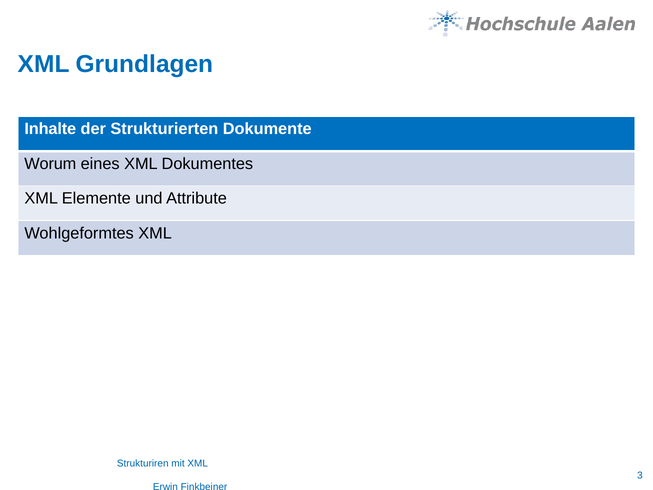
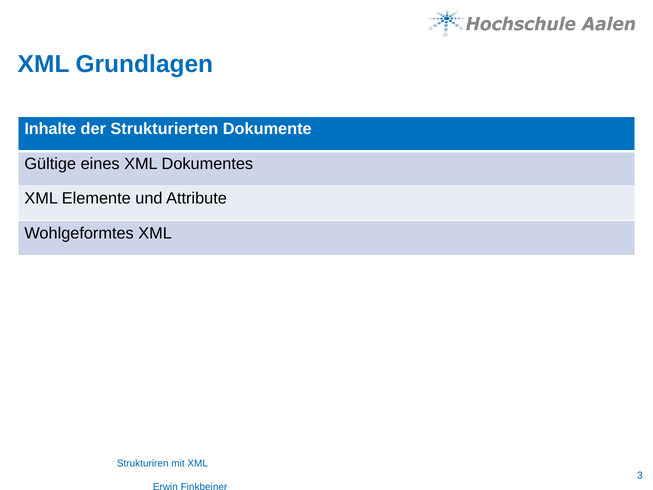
Worum: Worum -> Gültige
